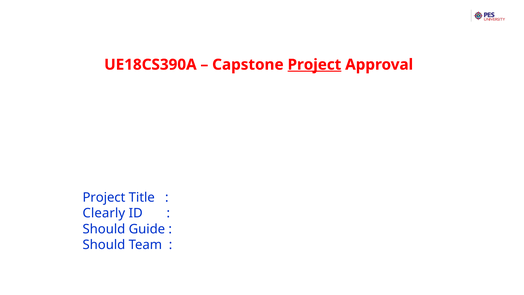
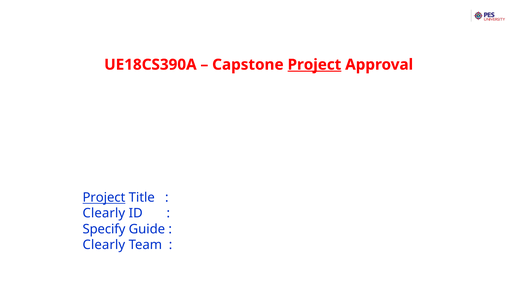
Project at (104, 197) underline: none -> present
Should at (104, 229): Should -> Specify
Should at (104, 245): Should -> Clearly
